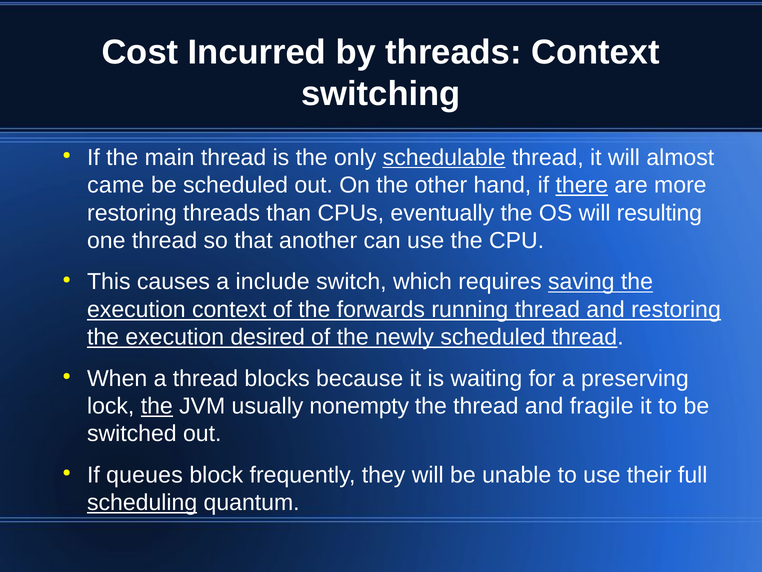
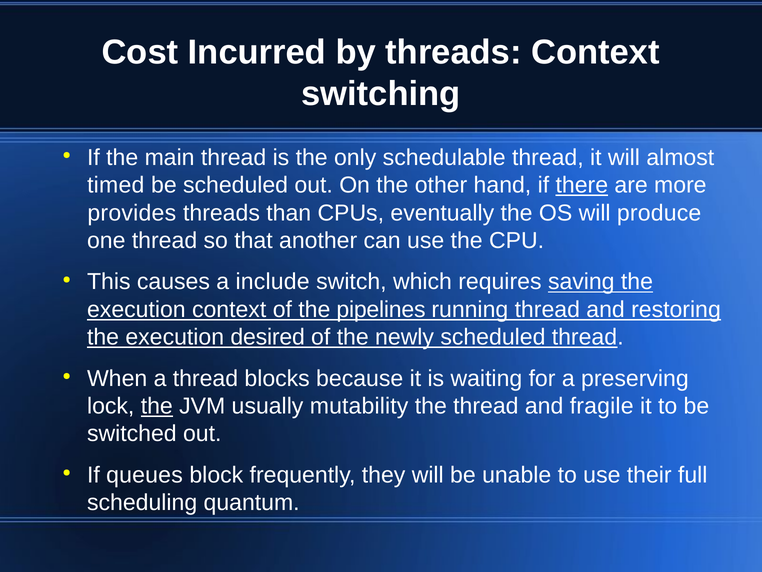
schedulable underline: present -> none
came: came -> timed
restoring at (132, 213): restoring -> provides
resulting: resulting -> produce
forwards: forwards -> pipelines
nonempty: nonempty -> mutability
scheduling underline: present -> none
